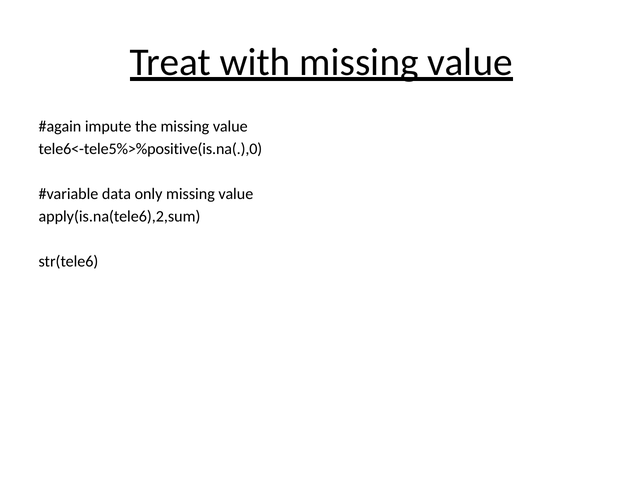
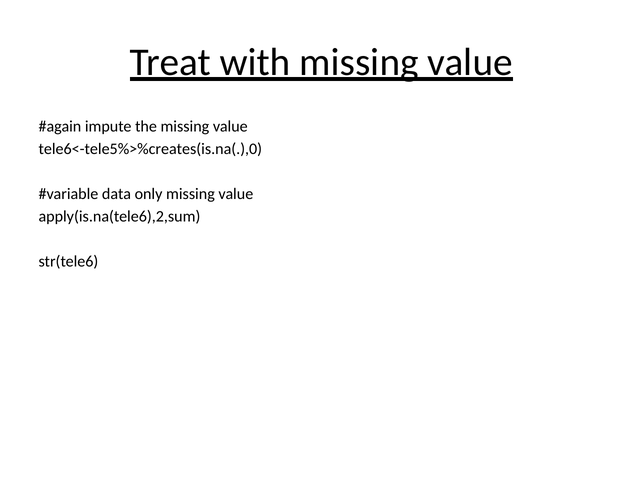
tele6<-tele5%>%positive(is.na(.),0: tele6<-tele5%>%positive(is.na(.),0 -> tele6<-tele5%>%creates(is.na(.),0
